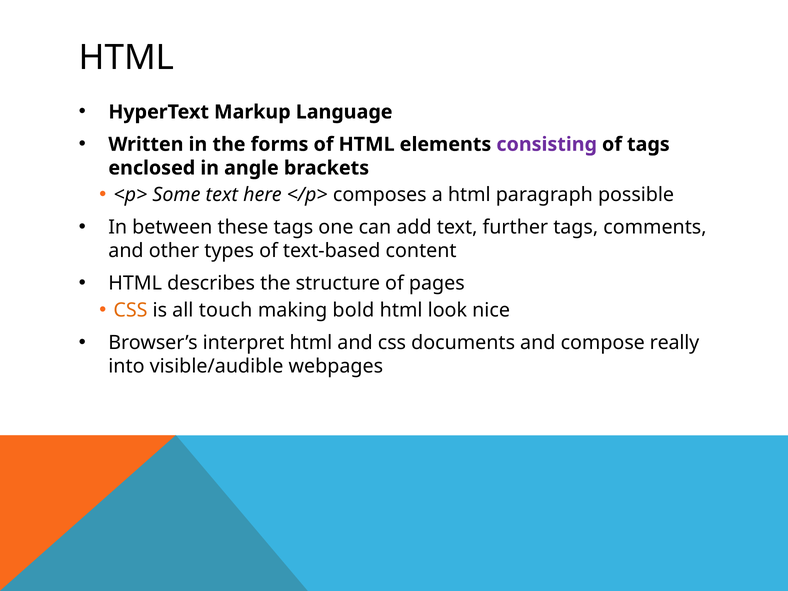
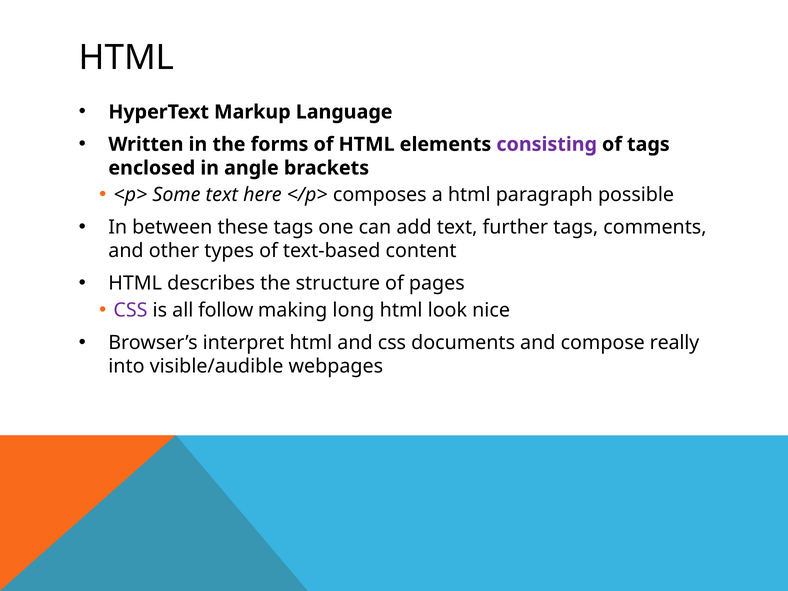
CSS at (131, 310) colour: orange -> purple
touch: touch -> follow
bold: bold -> long
